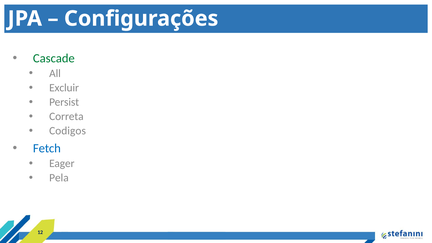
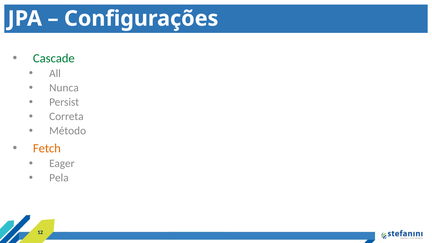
Excluir: Excluir -> Nunca
Codigos: Codigos -> Método
Fetch colour: blue -> orange
